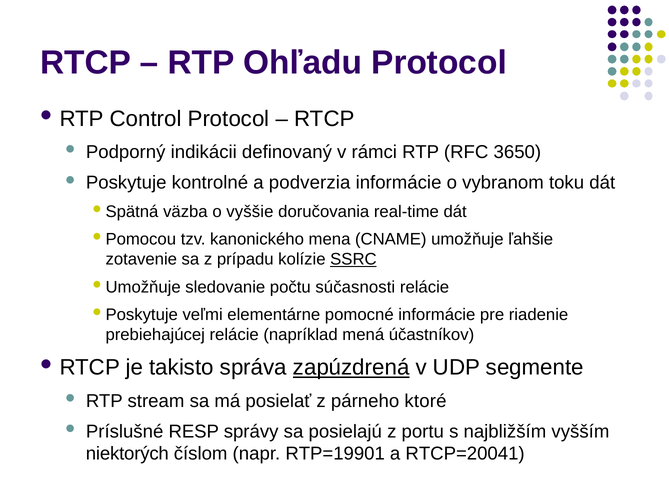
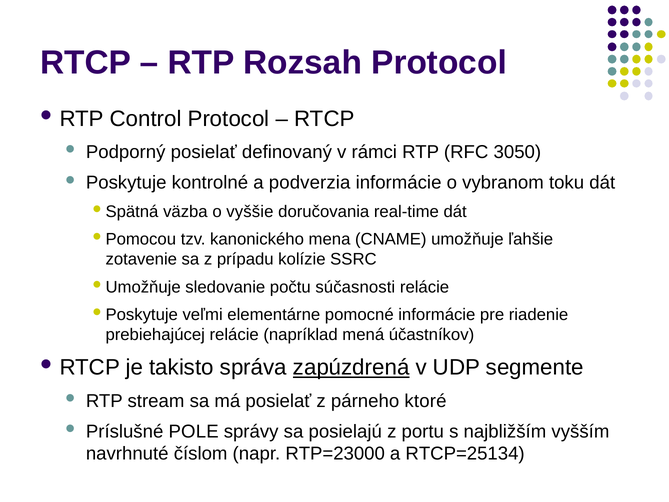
Ohľadu: Ohľadu -> Rozsah
Podporný indikácii: indikácii -> posielať
3650: 3650 -> 3050
SSRC underline: present -> none
RESP: RESP -> POLE
niektorých: niektorých -> navrhnuté
RTP=19901: RTP=19901 -> RTP=23000
RTCP=20041: RTCP=20041 -> RTCP=25134
